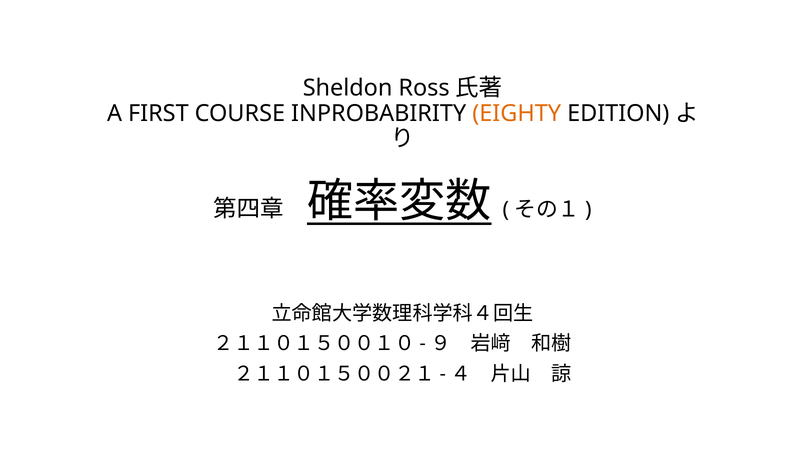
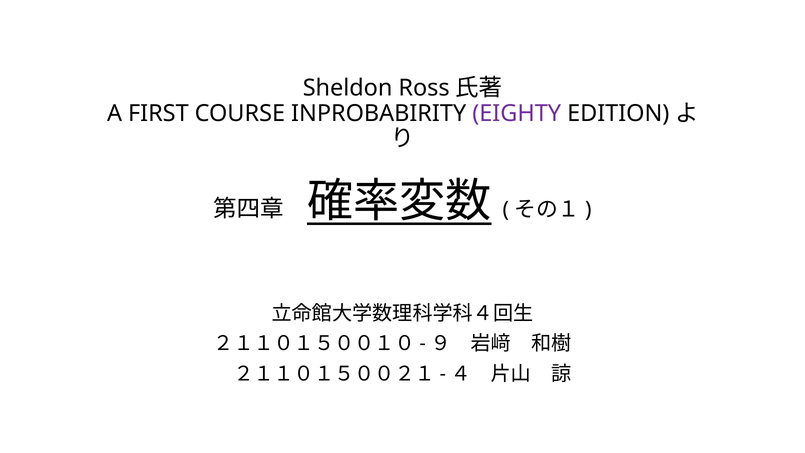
EIGHTY colour: orange -> purple
